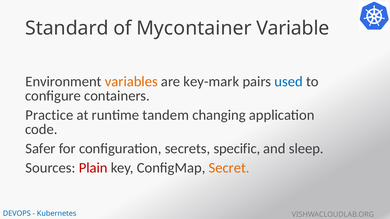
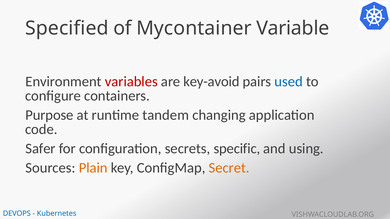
Standard: Standard -> Specified
variables colour: orange -> red
key-mark: key-mark -> key-avoid
Practice: Practice -> Purpose
sleep: sleep -> using
Plain colour: red -> orange
